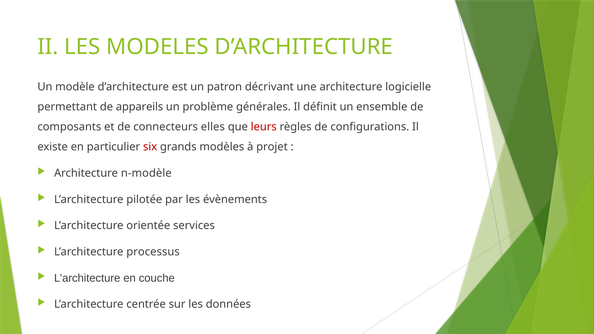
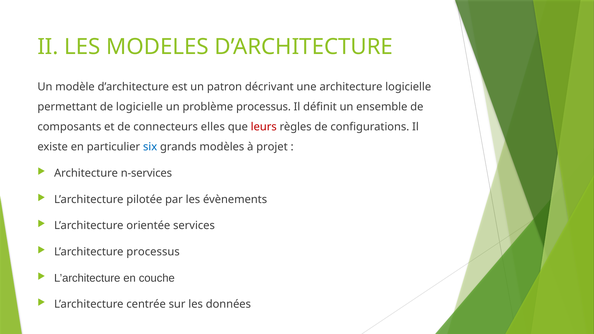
de appareils: appareils -> logicielle
problème générales: générales -> processus
six colour: red -> blue
n-modèle: n-modèle -> n-services
